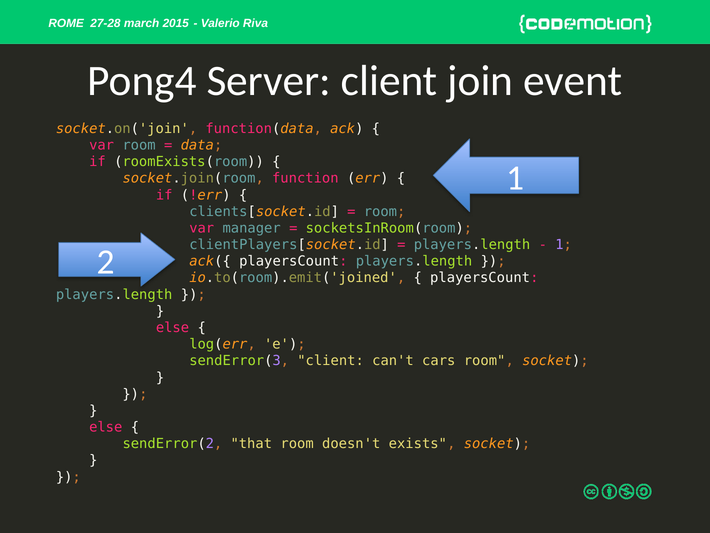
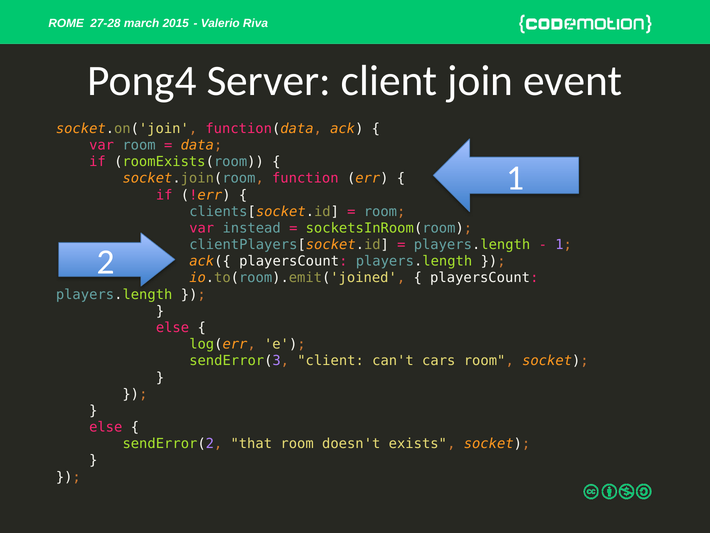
manager: manager -> instead
